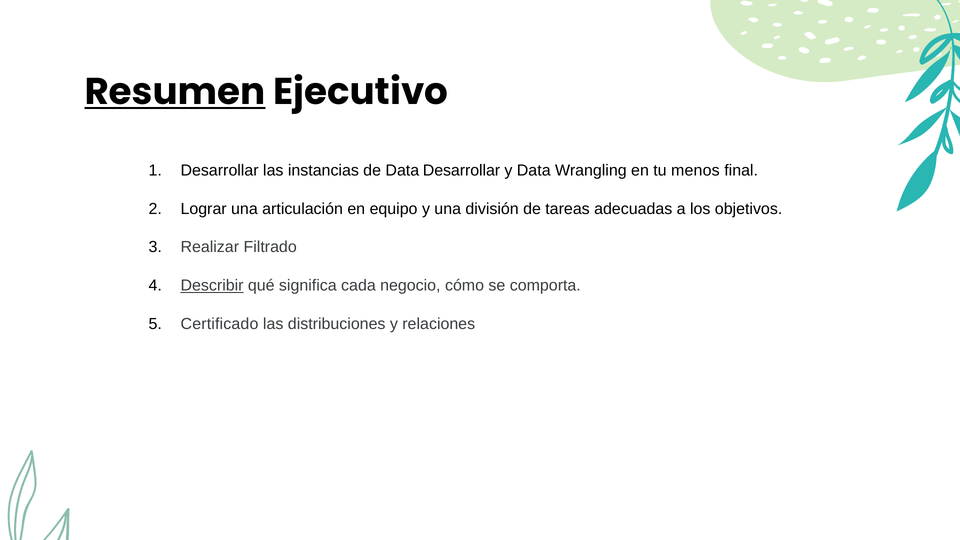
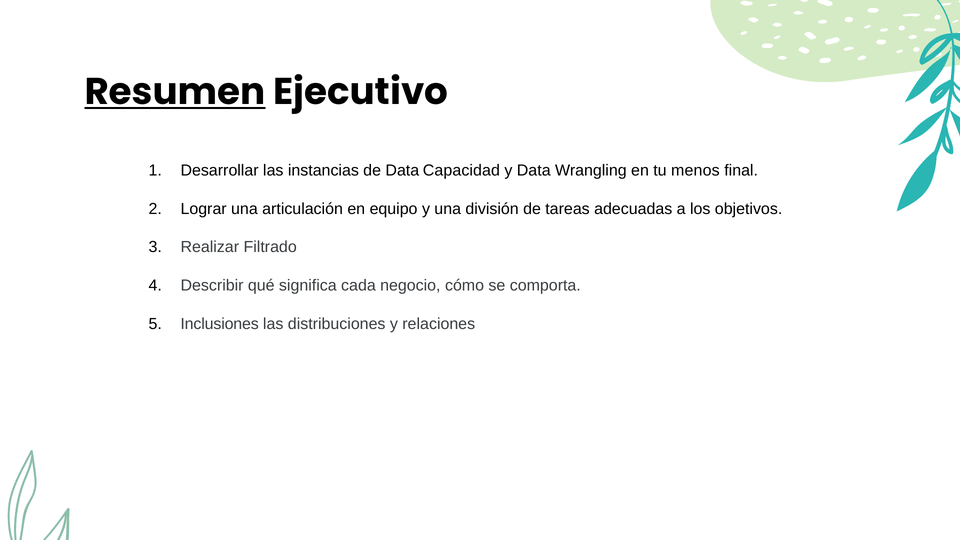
Data Desarrollar: Desarrollar -> Capacidad
Describir underline: present -> none
Certificado: Certificado -> Inclusiones
